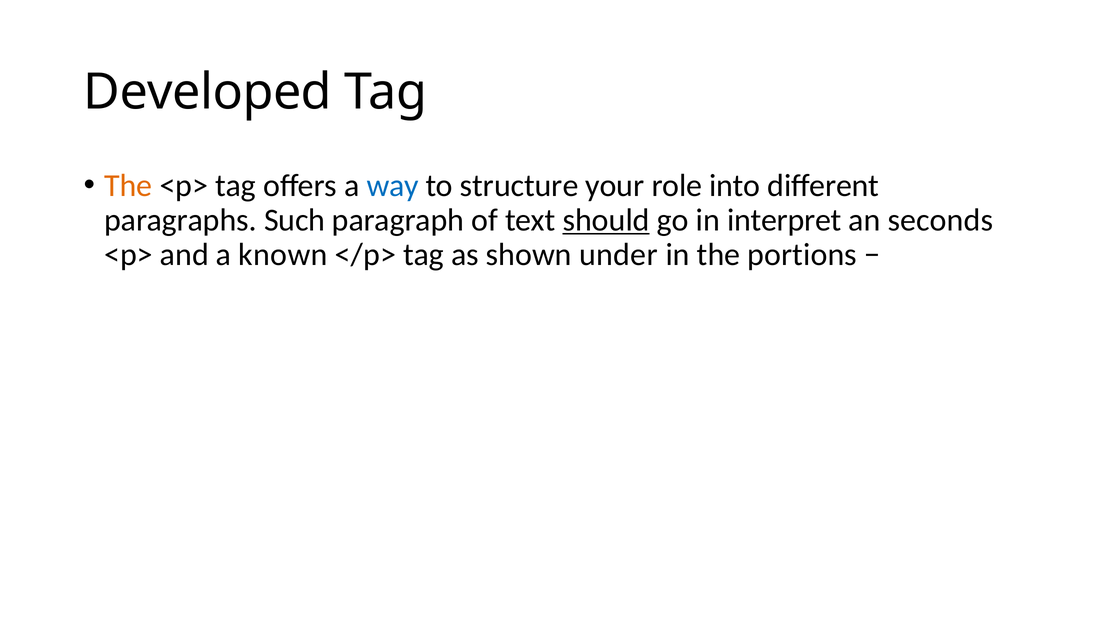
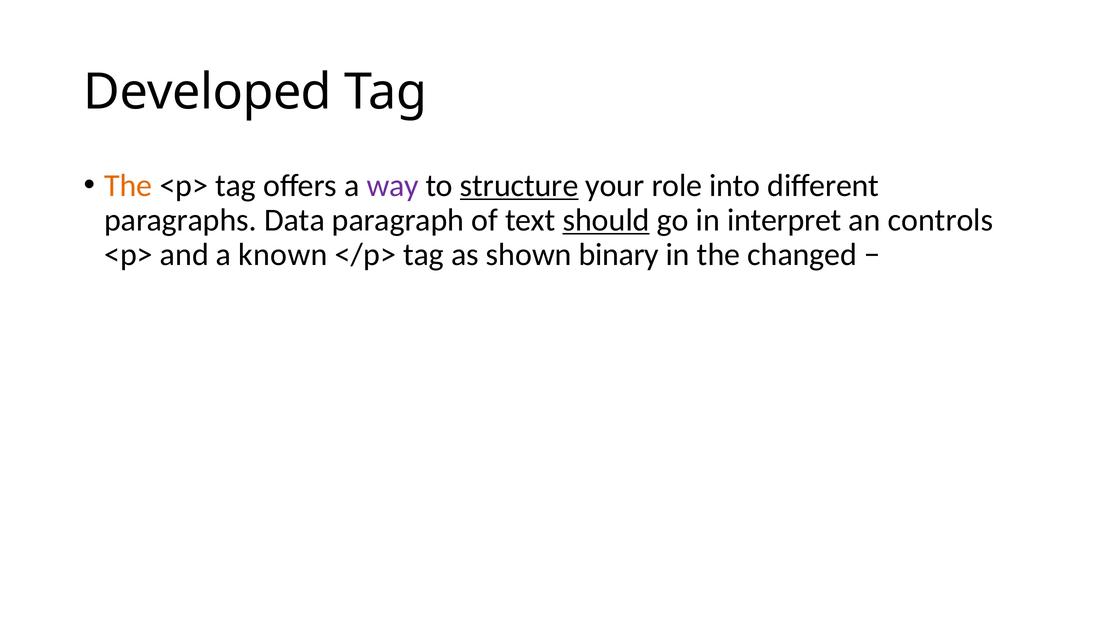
way colour: blue -> purple
structure underline: none -> present
Such: Such -> Data
seconds: seconds -> controls
under: under -> binary
portions: portions -> changed
